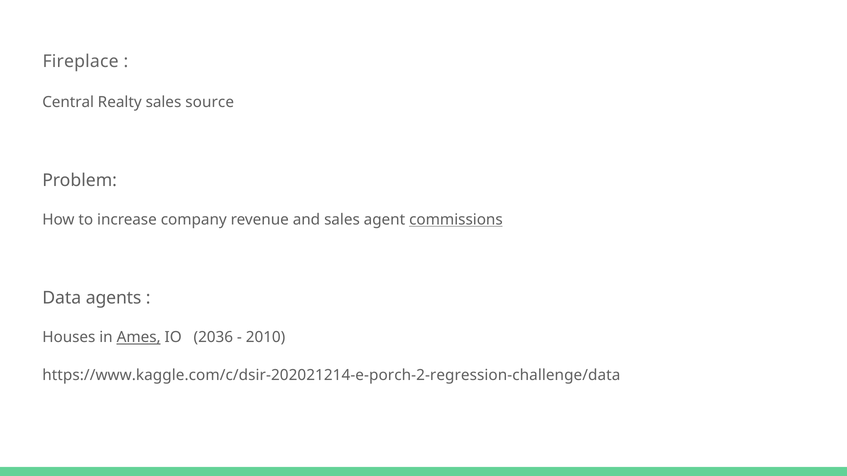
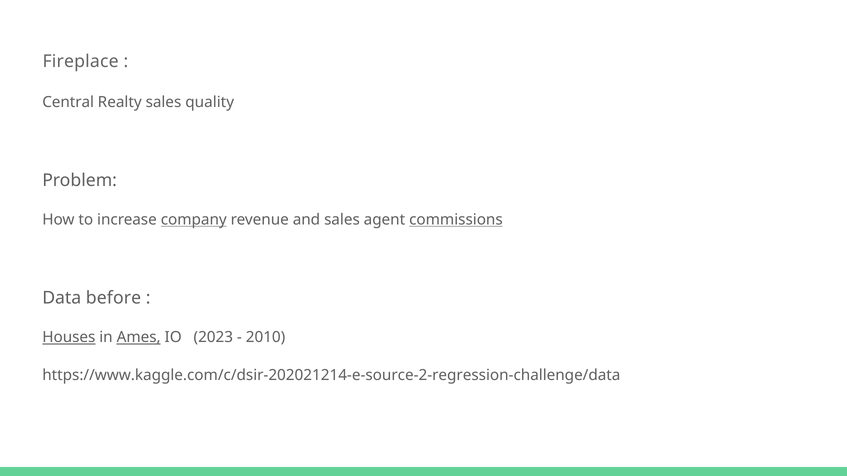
source: source -> quality
company underline: none -> present
agents: agents -> before
Houses underline: none -> present
2036: 2036 -> 2023
https://www.kaggle.com/c/dsir-202021214-e-porch-2-regression-challenge/data: https://www.kaggle.com/c/dsir-202021214-e-porch-2-regression-challenge/data -> https://www.kaggle.com/c/dsir-202021214-e-source-2-regression-challenge/data
